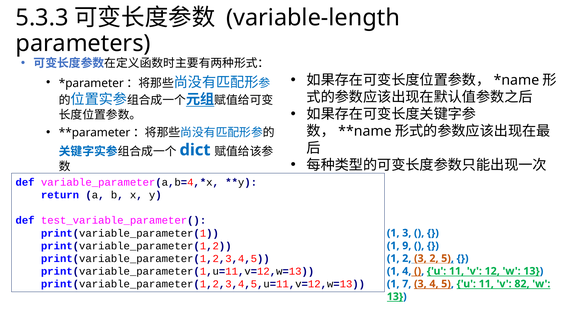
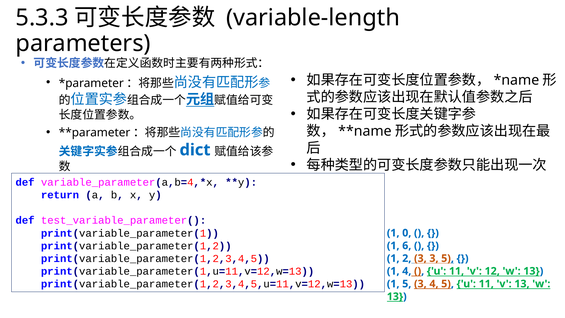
1 3: 3 -> 0
9: 9 -> 6
3 2: 2 -> 3
1 7: 7 -> 5
v 82: 82 -> 13
